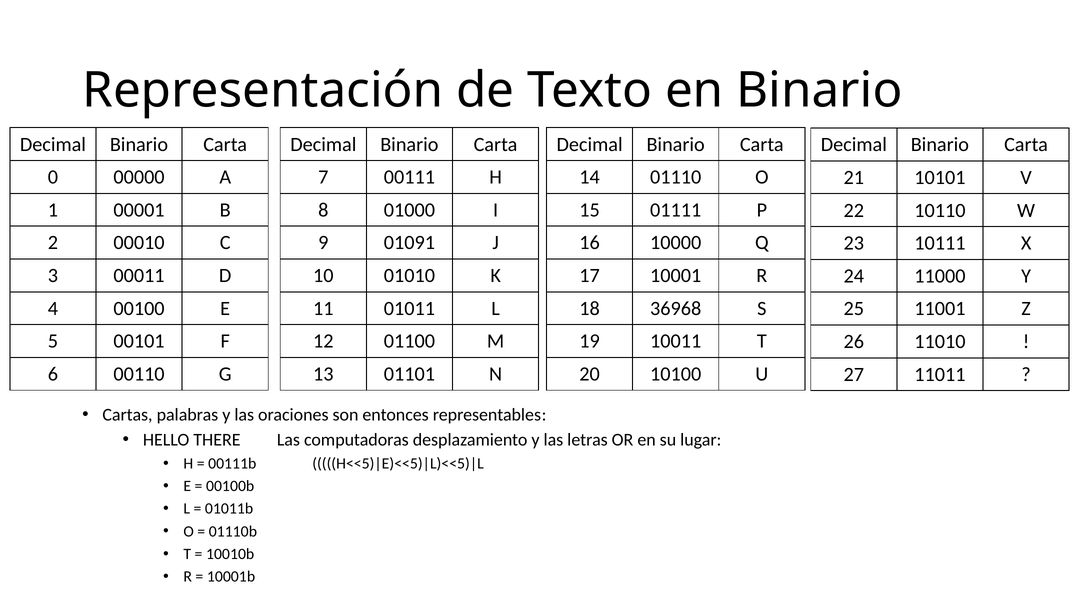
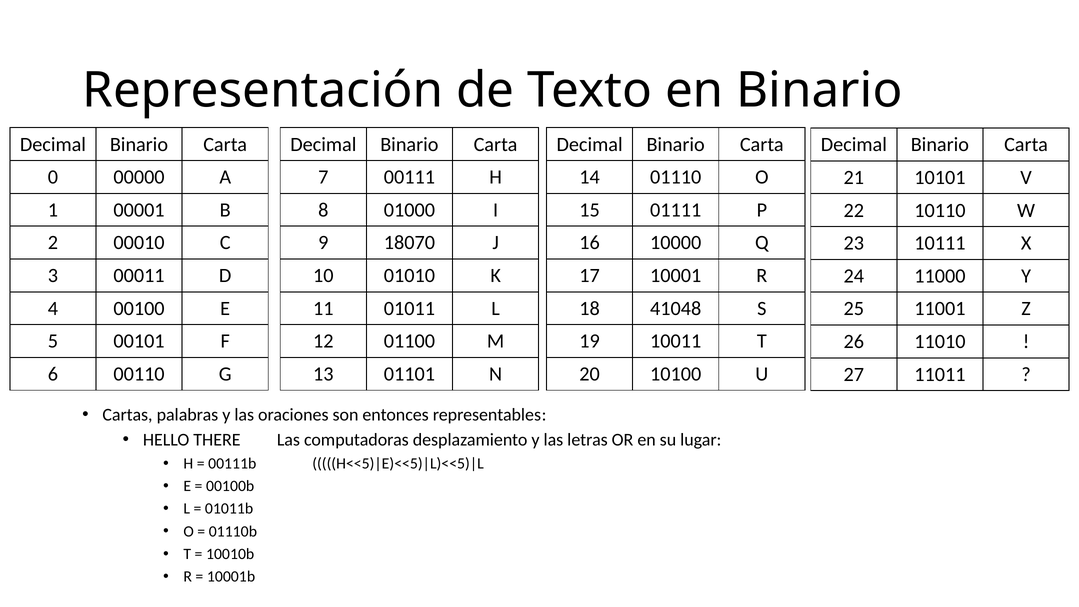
01091: 01091 -> 18070
36968: 36968 -> 41048
